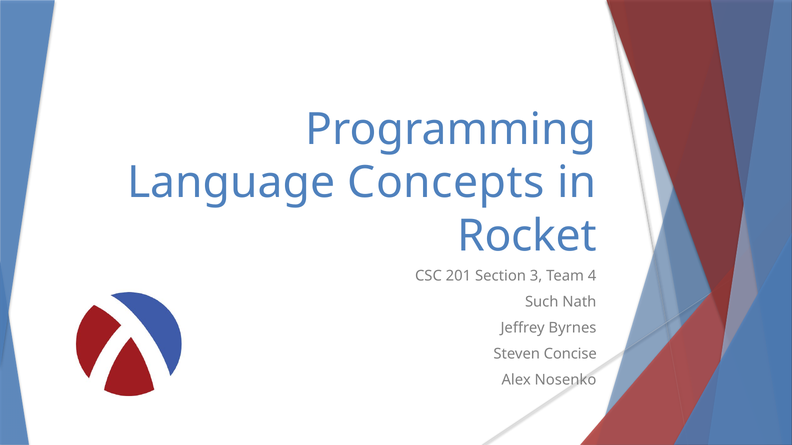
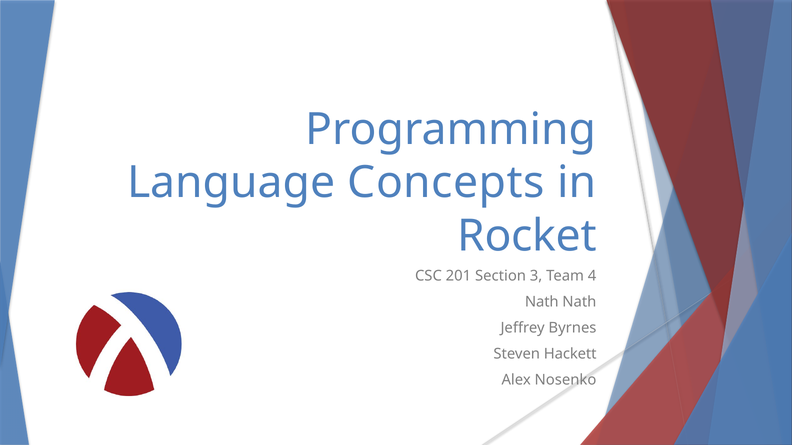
Such at (542, 302): Such -> Nath
Concise: Concise -> Hackett
